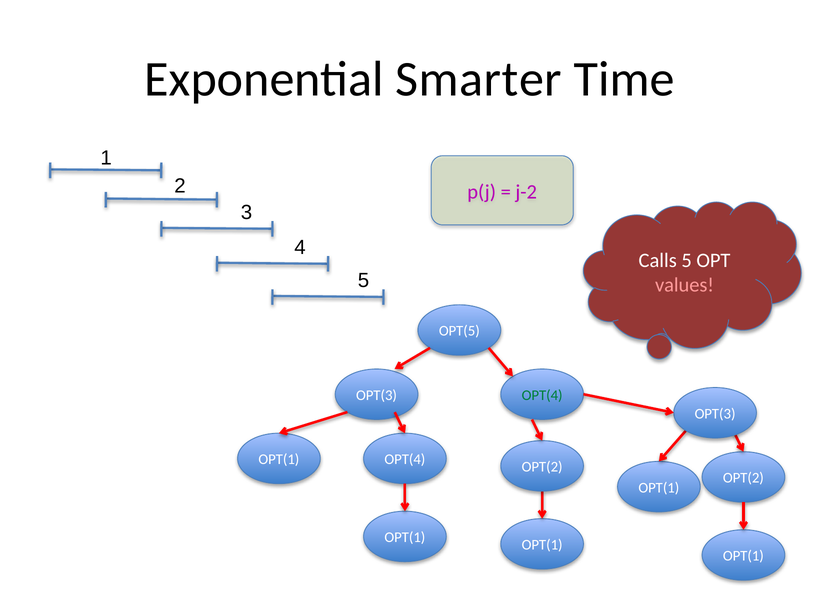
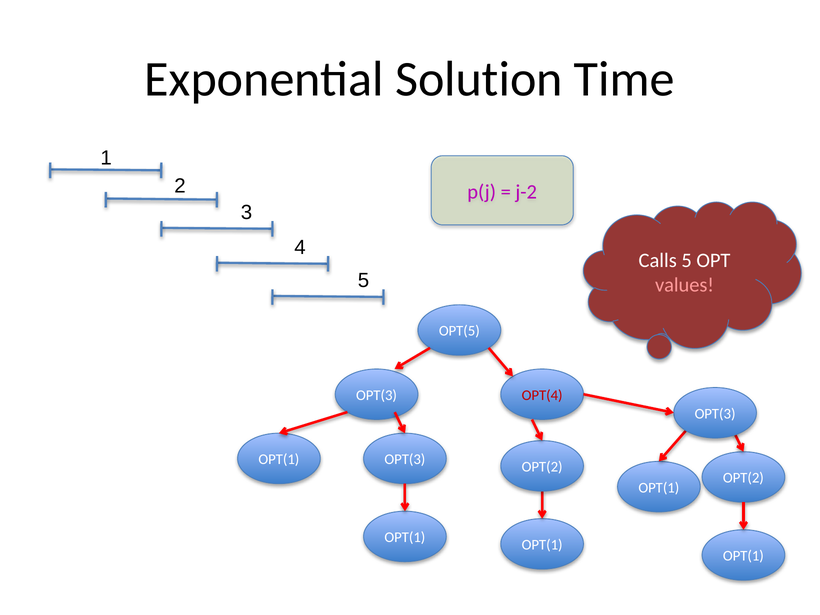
Smarter: Smarter -> Solution
OPT(4 at (542, 395) colour: green -> red
OPT(1 OPT(4: OPT(4 -> OPT(3
